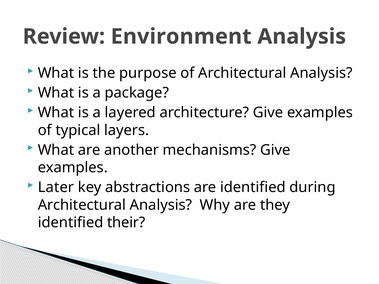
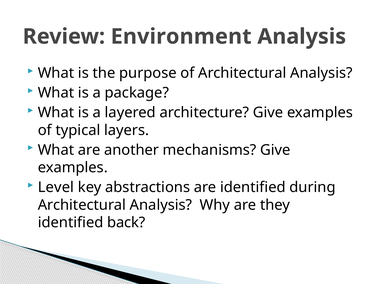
Later: Later -> Level
their: their -> back
